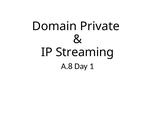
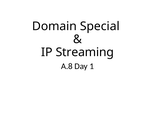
Private: Private -> Special
